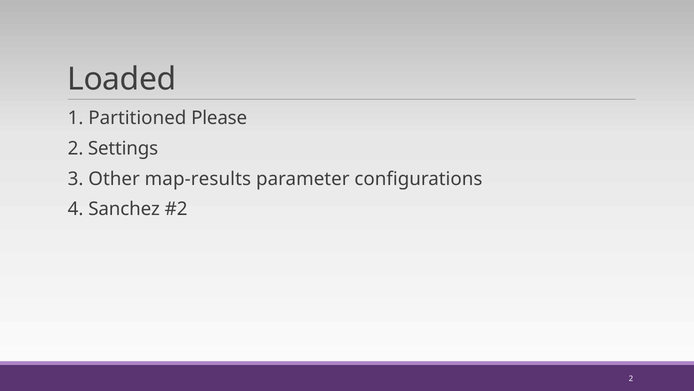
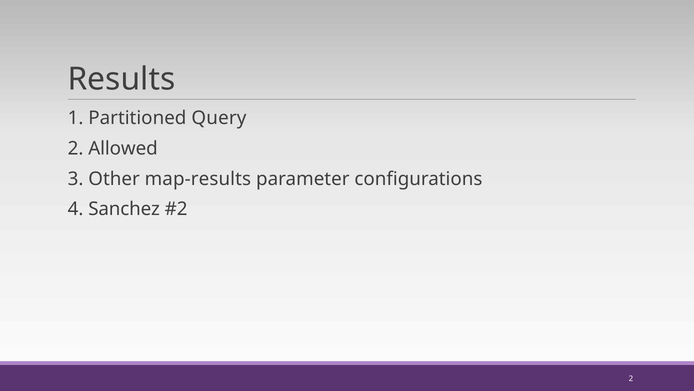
Loaded: Loaded -> Results
Please: Please -> Query
Settings: Settings -> Allowed
